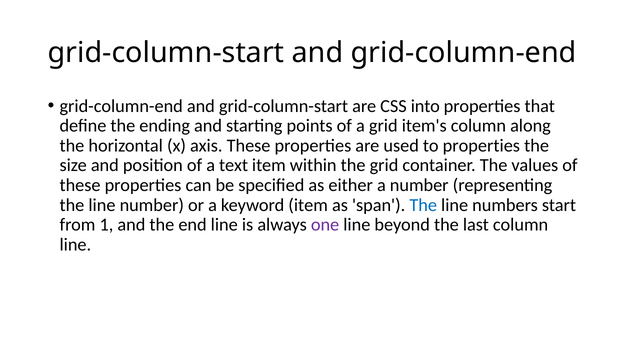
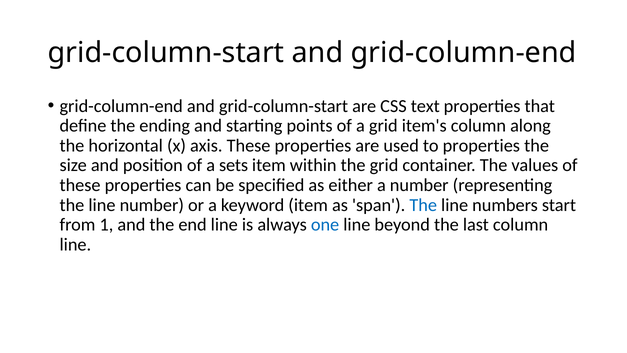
into: into -> text
text: text -> sets
one colour: purple -> blue
